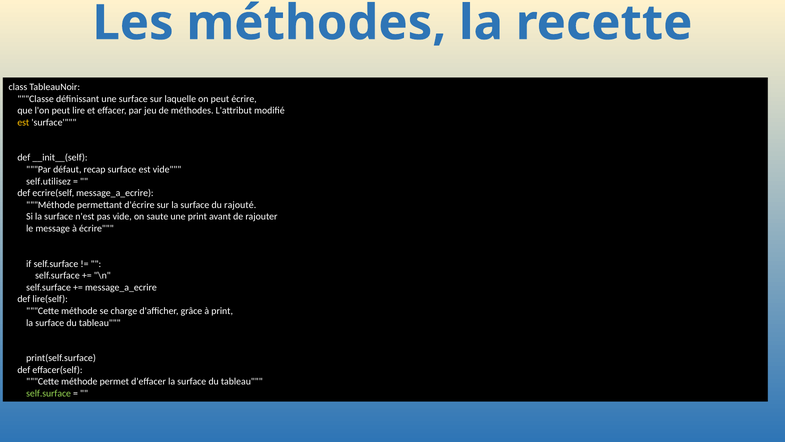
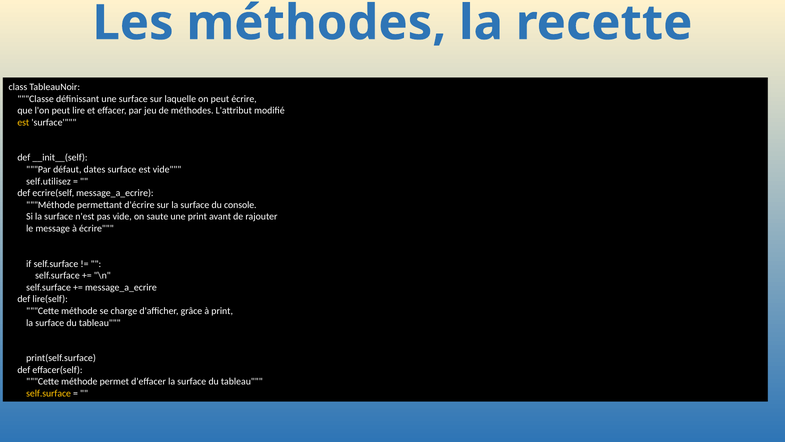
recap: recap -> dates
rajouté: rajouté -> console
self.surface at (49, 393) colour: light green -> yellow
